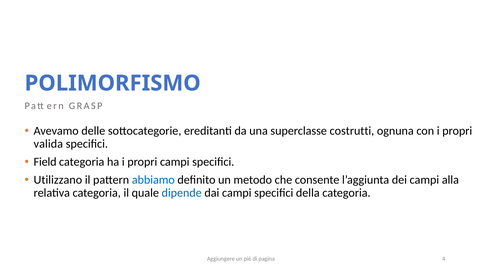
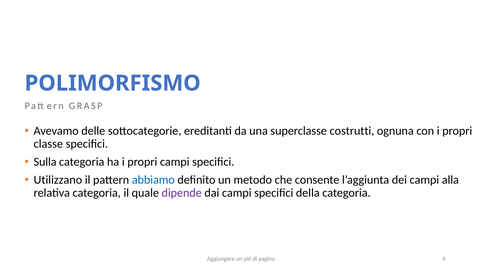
valida: valida -> classe
Field: Field -> Sulla
dipende colour: blue -> purple
